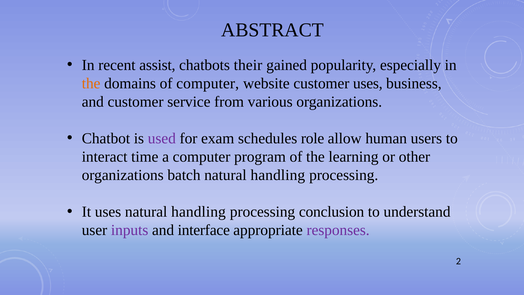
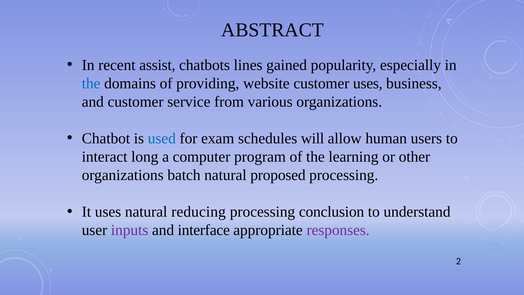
their: their -> lines
the at (91, 83) colour: orange -> blue
of computer: computer -> providing
used colour: purple -> blue
role: role -> will
time: time -> long
handling at (278, 175): handling -> proposed
uses natural handling: handling -> reducing
